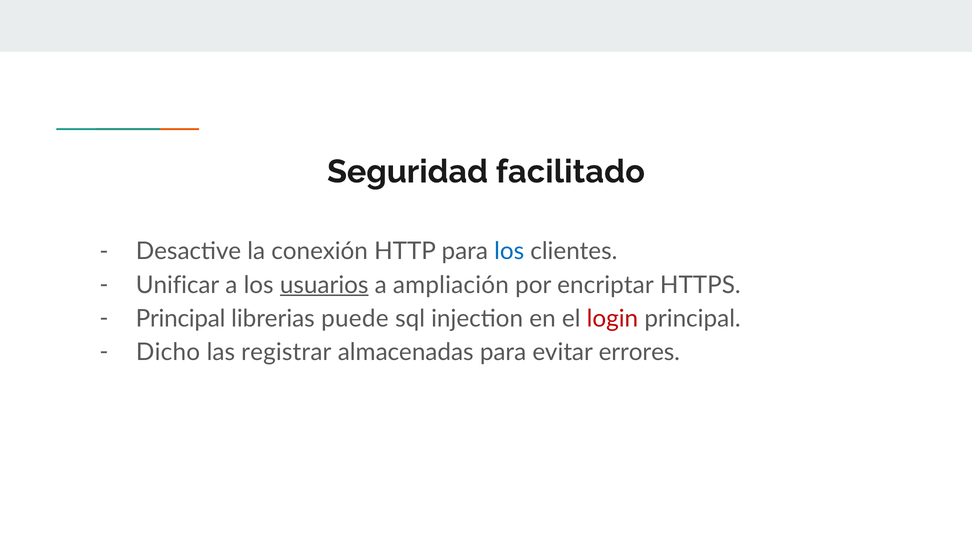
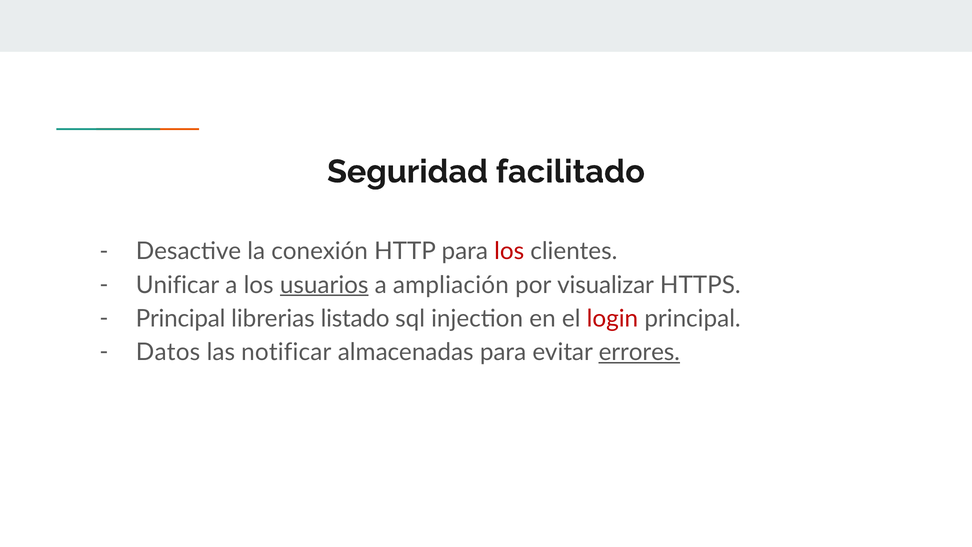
los at (509, 251) colour: blue -> red
encriptar: encriptar -> visualizar
puede: puede -> listado
Dicho: Dicho -> Datos
registrar: registrar -> notificar
errores underline: none -> present
